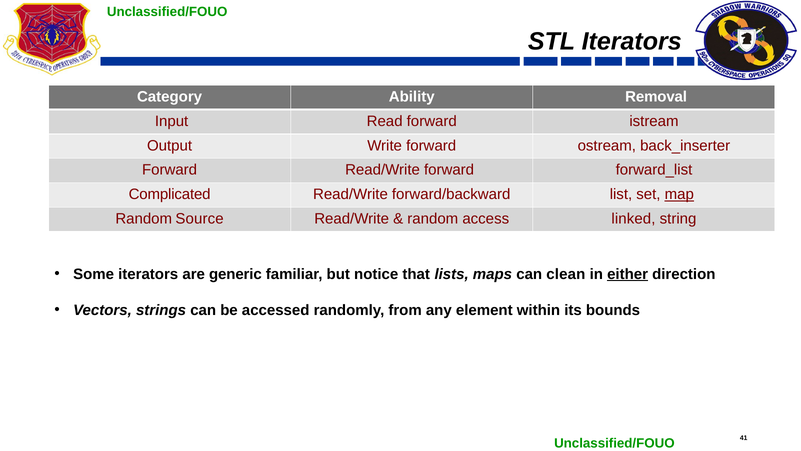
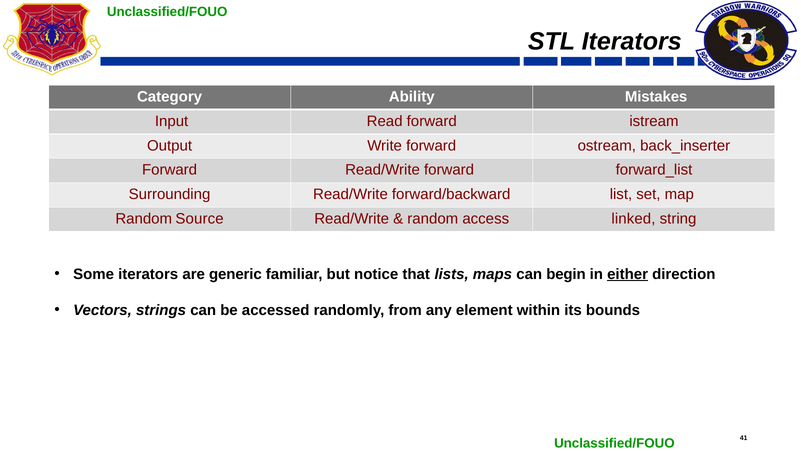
Removal: Removal -> Mistakes
Complicated: Complicated -> Surrounding
map underline: present -> none
clean: clean -> begin
